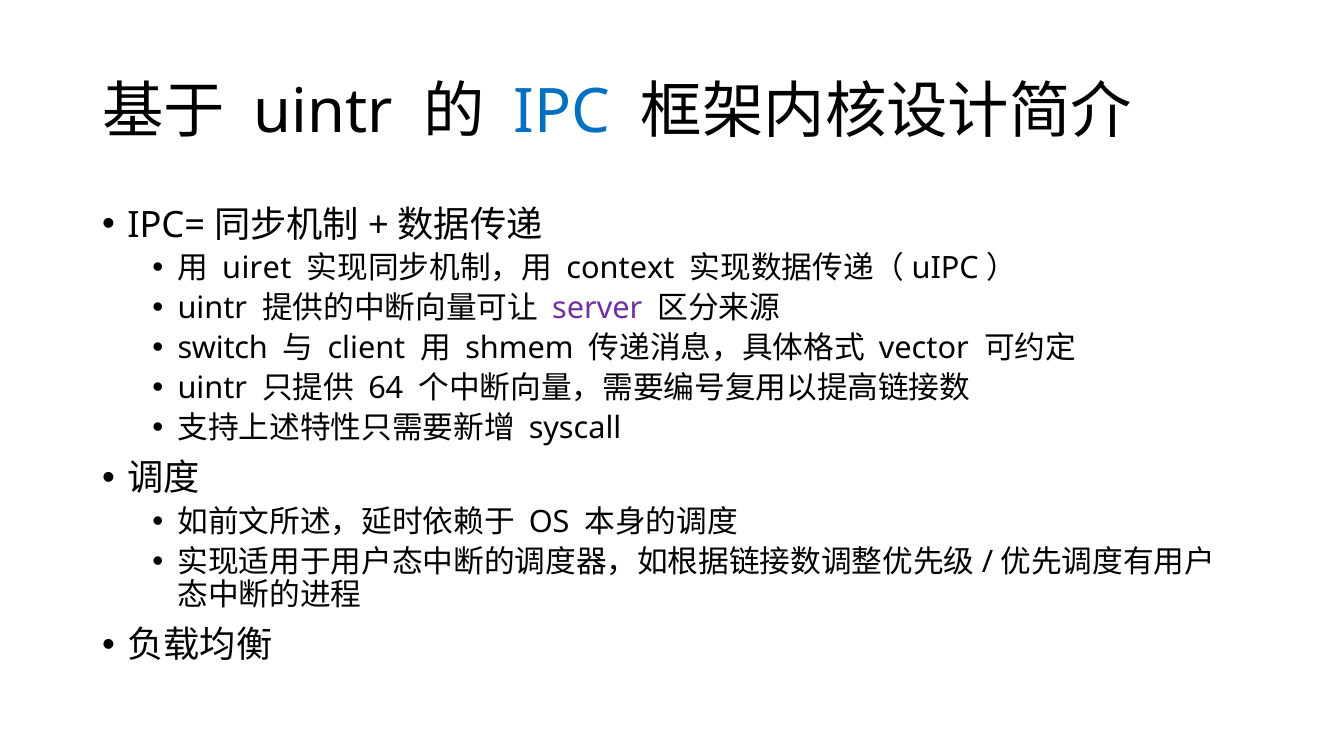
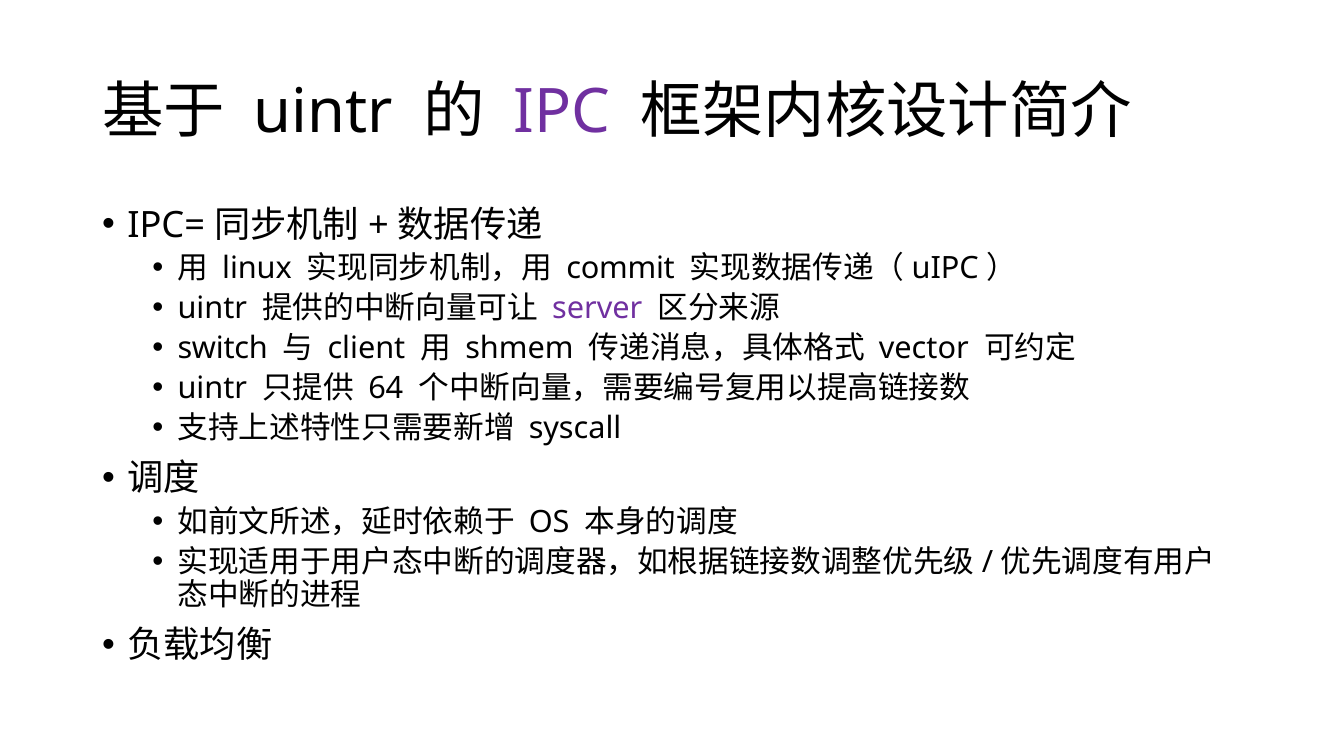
IPC colour: blue -> purple
uiret: uiret -> linux
context: context -> commit
